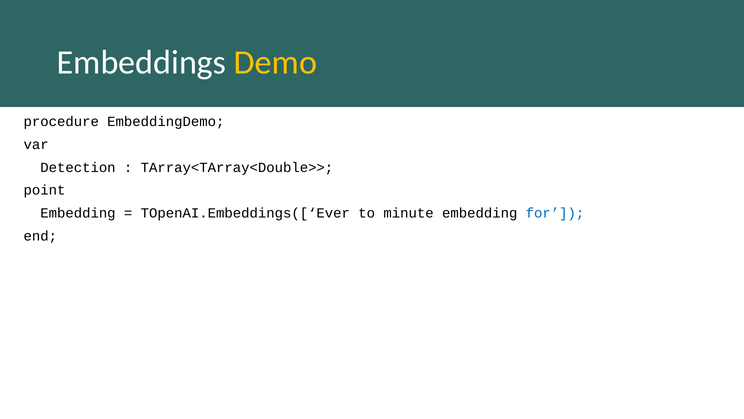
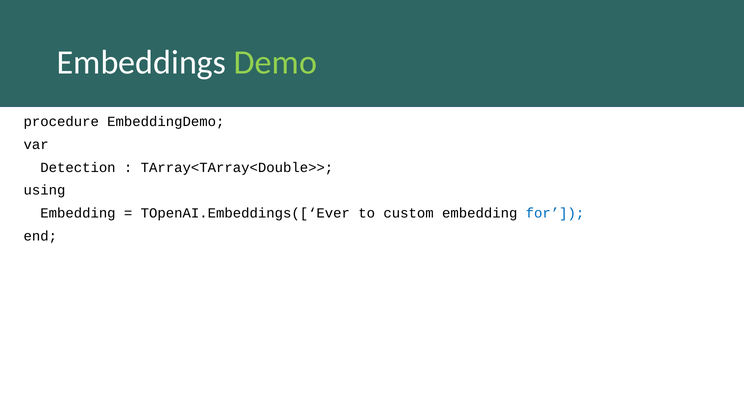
Demo colour: yellow -> light green
point: point -> using
minute: minute -> custom
